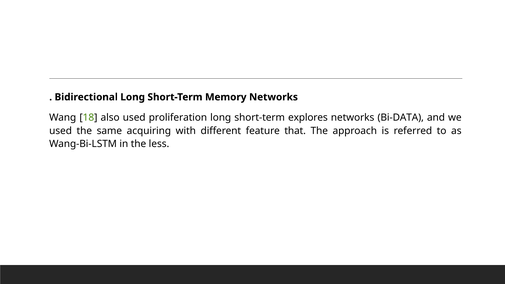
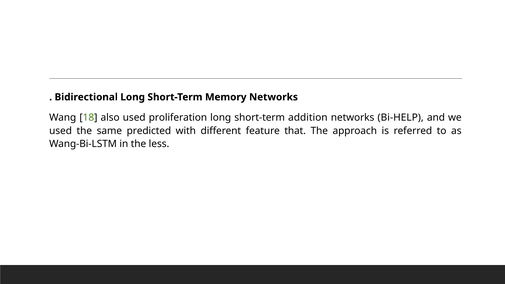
explores: explores -> addition
Bi-DATA: Bi-DATA -> Bi-HELP
acquiring: acquiring -> predicted
